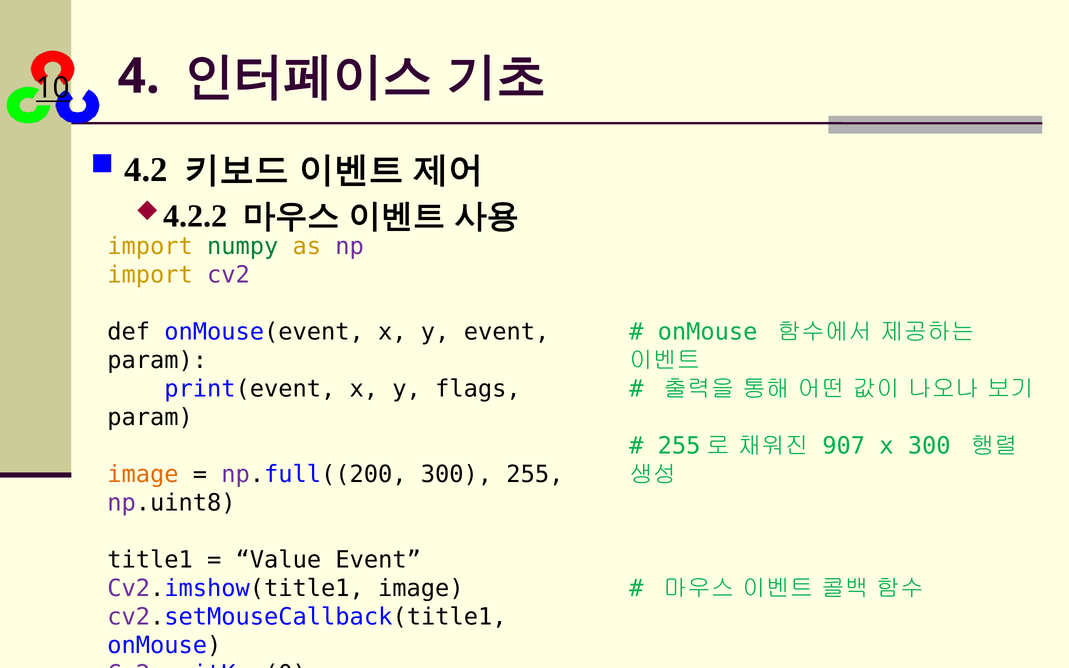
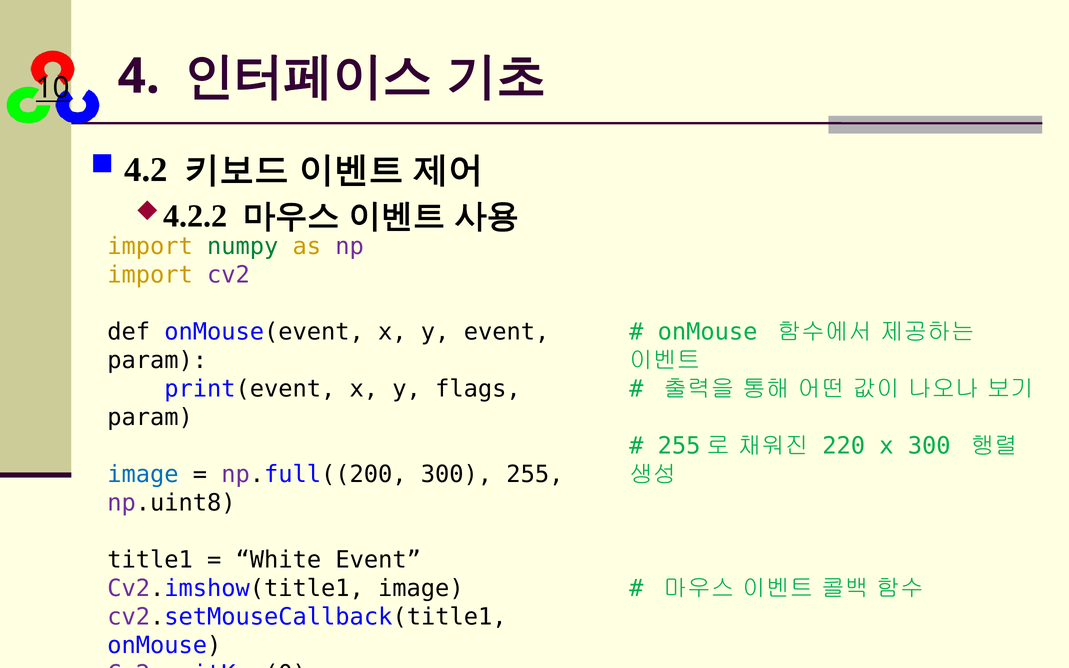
907: 907 -> 220
image at (143, 475) colour: orange -> blue
Value: Value -> White
